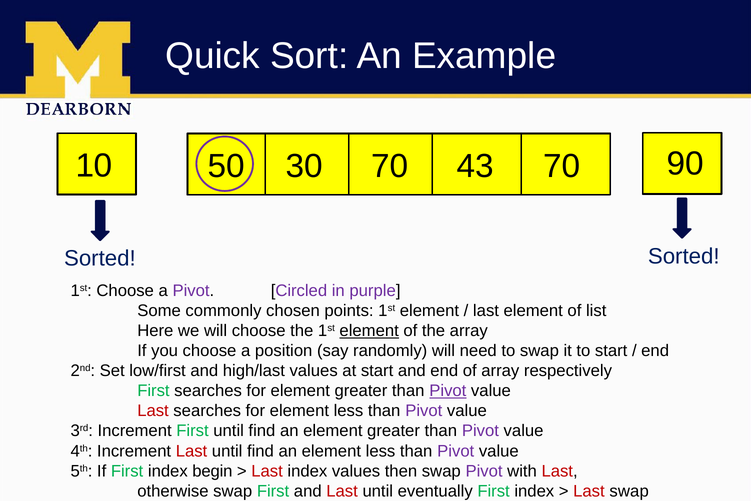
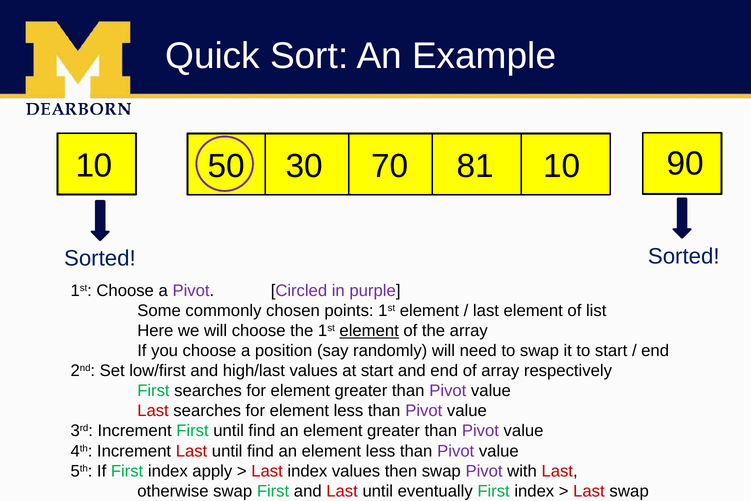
43: 43 -> 81
70 70: 70 -> 10
Pivot at (448, 391) underline: present -> none
begin: begin -> apply
